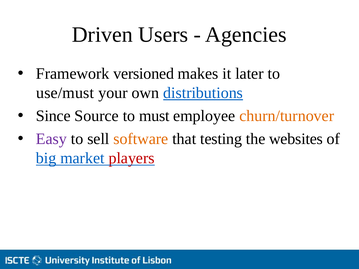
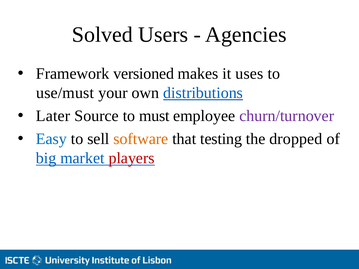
Driven: Driven -> Solved
later: later -> uses
Since: Since -> Later
churn/turnover colour: orange -> purple
Easy colour: purple -> blue
websites: websites -> dropped
